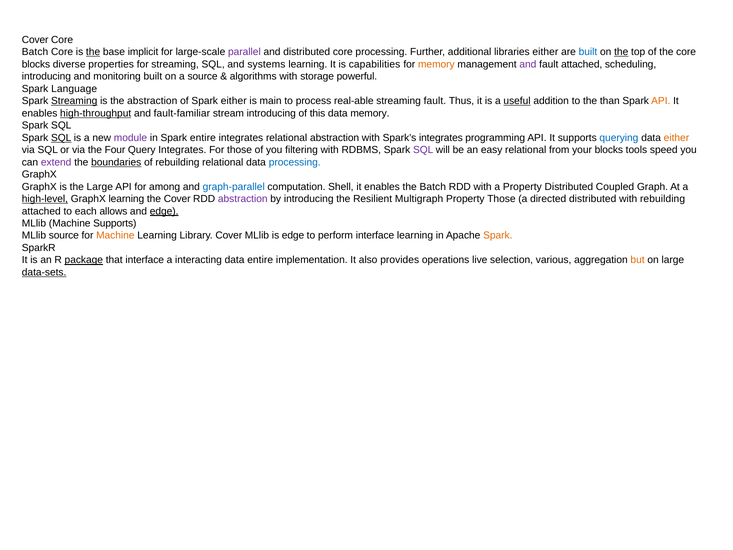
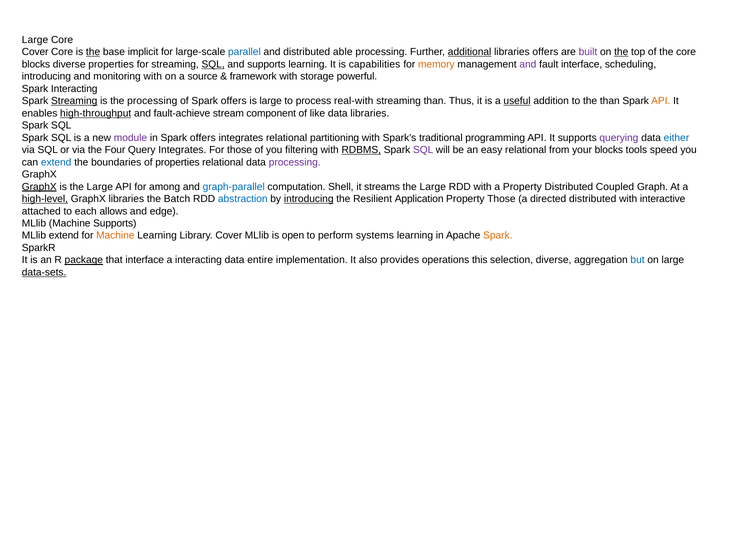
Cover at (35, 40): Cover -> Large
Batch at (35, 52): Batch -> Cover
parallel colour: purple -> blue
distributed core: core -> able
additional underline: none -> present
libraries either: either -> offers
built at (588, 52) colour: blue -> purple
SQL at (213, 64) underline: none -> present
and systems: systems -> supports
fault attached: attached -> interface
monitoring built: built -> with
algorithms: algorithms -> framework
Spark Language: Language -> Interacting
the abstraction: abstraction -> processing
of Spark either: either -> offers
is main: main -> large
real-able: real-able -> real-with
streaming fault: fault -> than
fault-familiar: fault-familiar -> fault-achieve
stream introducing: introducing -> component
this: this -> like
data memory: memory -> libraries
SQL at (61, 138) underline: present -> none
in Spark entire: entire -> offers
relational abstraction: abstraction -> partitioning
Spark’s integrates: integrates -> traditional
querying colour: blue -> purple
either at (676, 138) colour: orange -> blue
RDBMS underline: none -> present
extend at (56, 162) colour: purple -> blue
boundaries underline: present -> none
of rebuilding: rebuilding -> properties
processing at (295, 162) colour: blue -> purple
GraphX at (39, 187) underline: none -> present
enables at (382, 187): enables -> streams
Batch at (433, 187): Batch -> Large
GraphX learning: learning -> libraries
the Cover: Cover -> Batch
abstraction at (243, 199) colour: purple -> blue
introducing at (309, 199) underline: none -> present
Multigraph: Multigraph -> Application
with rebuilding: rebuilding -> interactive
edge at (164, 211) underline: present -> none
MLlib source: source -> extend
is edge: edge -> open
perform interface: interface -> systems
live: live -> this
selection various: various -> diverse
but colour: orange -> blue
